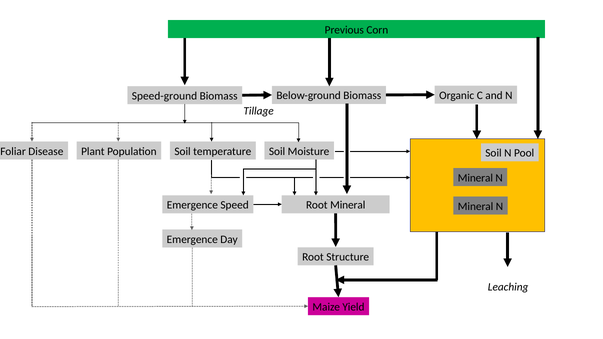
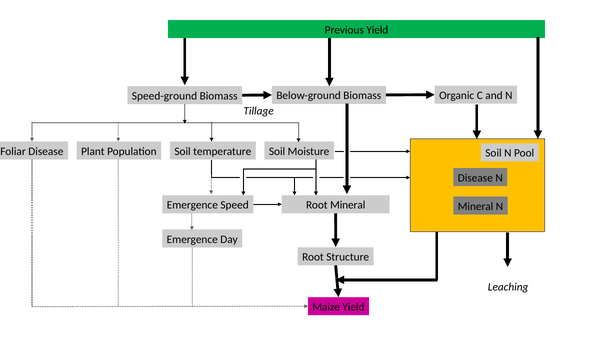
Previous Corn: Corn -> Yield
Mineral at (475, 178): Mineral -> Disease
